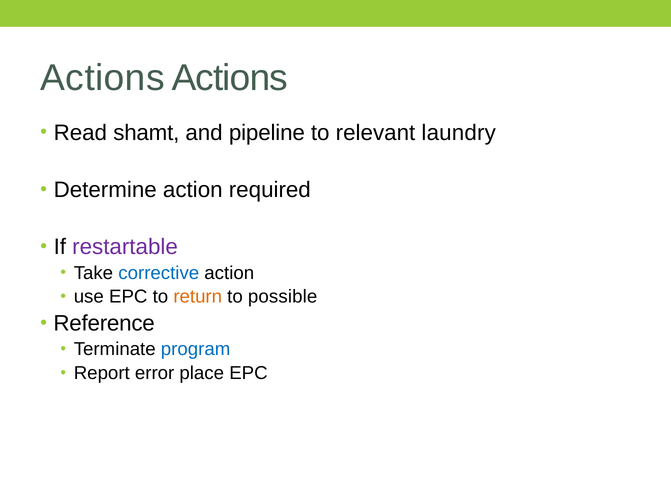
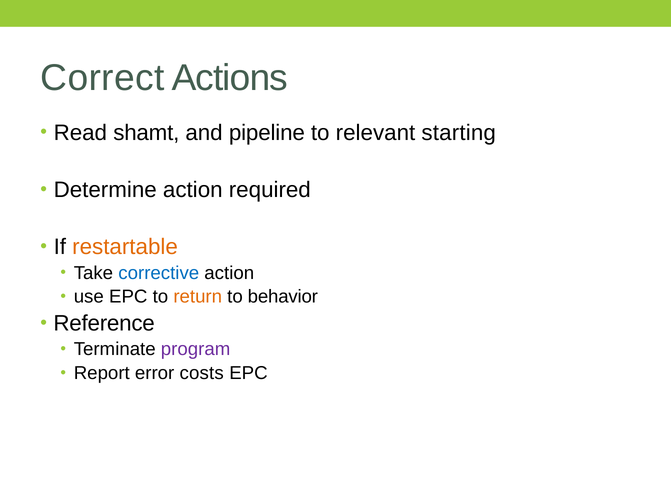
Actions at (102, 78): Actions -> Correct
laundry: laundry -> starting
restartable colour: purple -> orange
possible: possible -> behavior
program colour: blue -> purple
place: place -> costs
